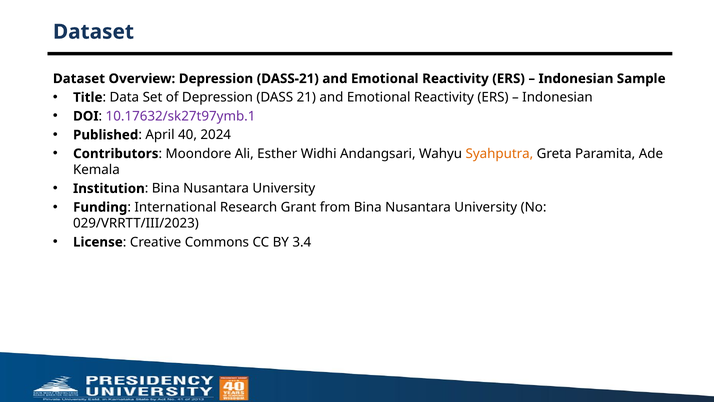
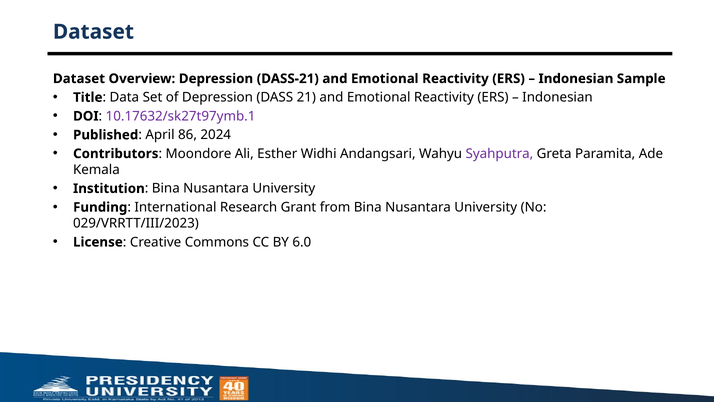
40: 40 -> 86
Syahputra colour: orange -> purple
3.4: 3.4 -> 6.0
